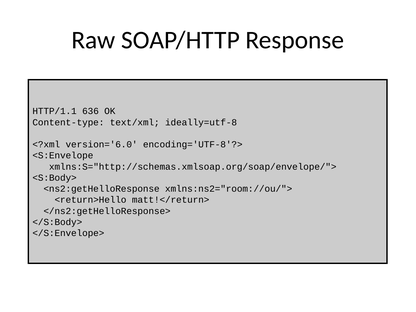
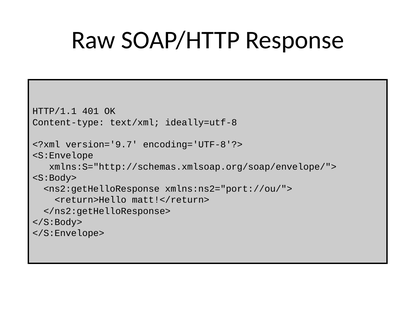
636: 636 -> 401
version='6.0: version='6.0 -> version='9.7
xmlns:ns2="room://ou/">: xmlns:ns2="room://ou/"> -> xmlns:ns2="port://ou/">
